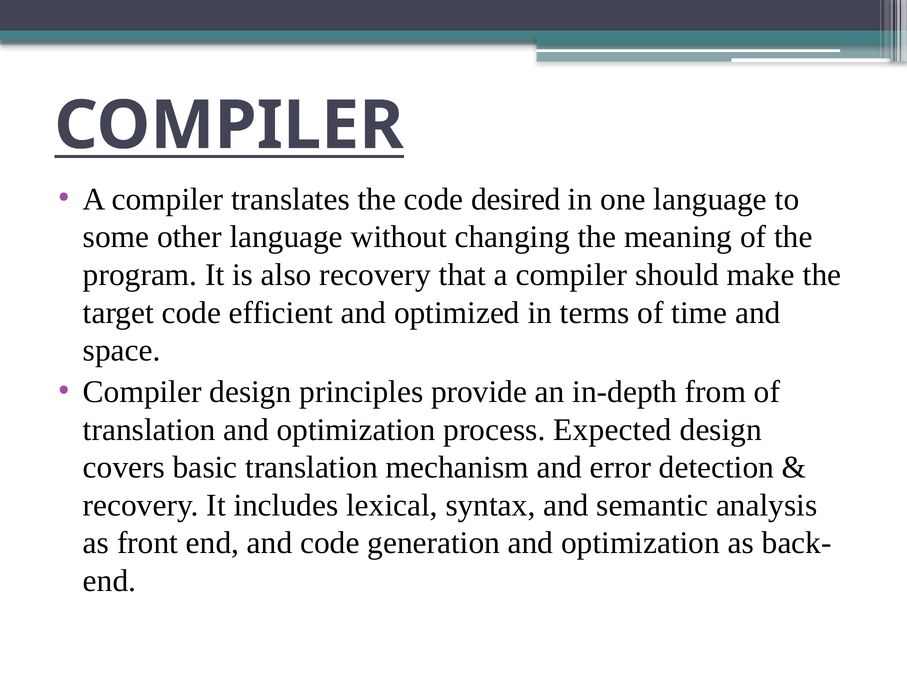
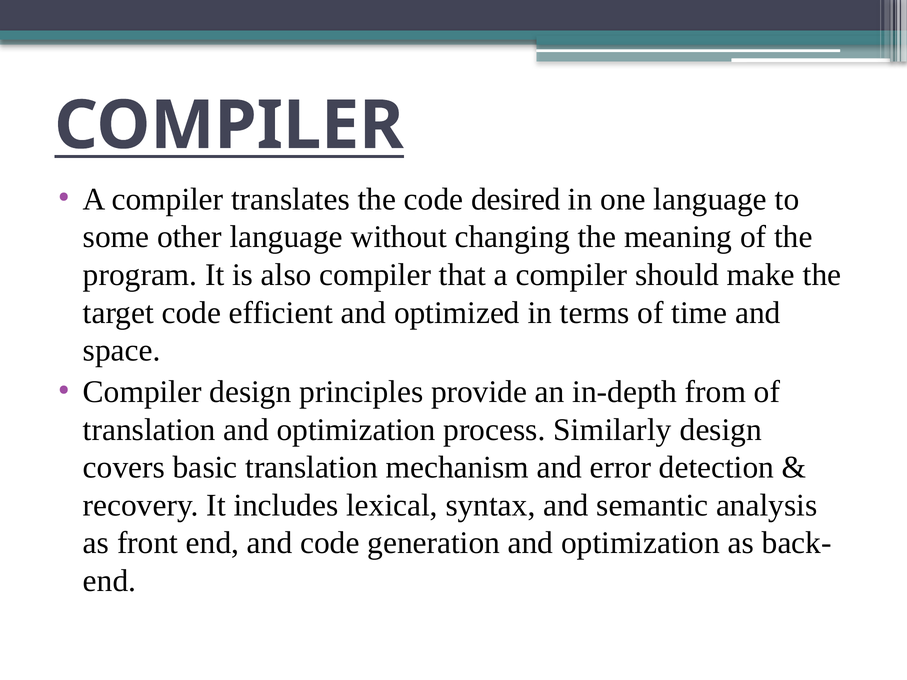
also recovery: recovery -> compiler
Expected: Expected -> Similarly
